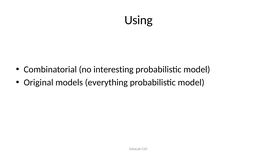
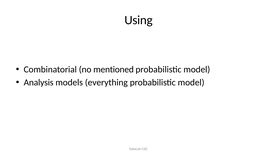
interesting: interesting -> mentioned
Original: Original -> Analysis
